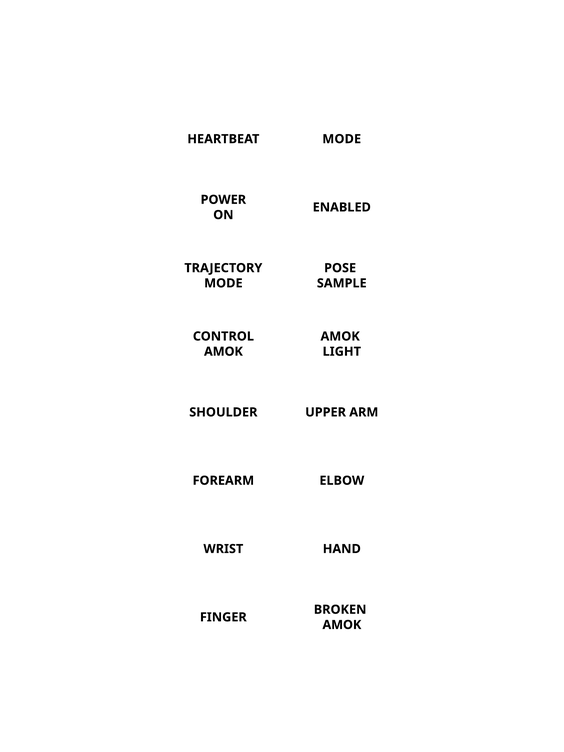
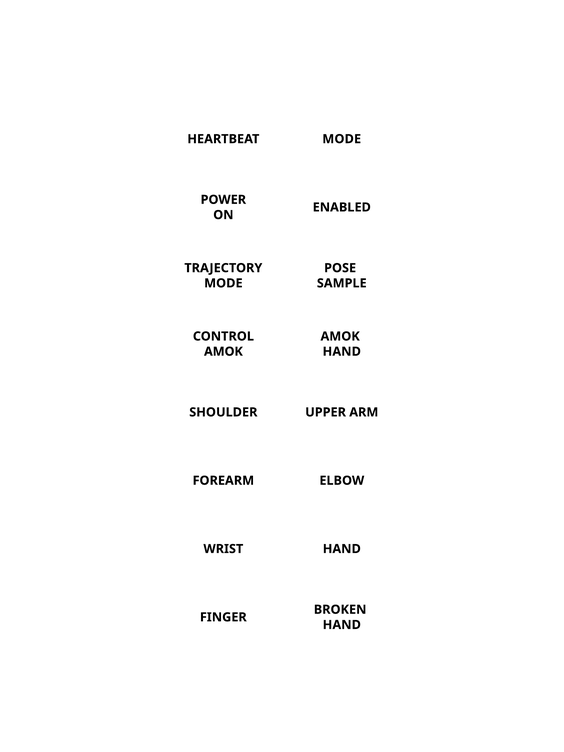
LIGHT at (342, 352): LIGHT -> HAND
AMOK at (342, 625): AMOK -> HAND
